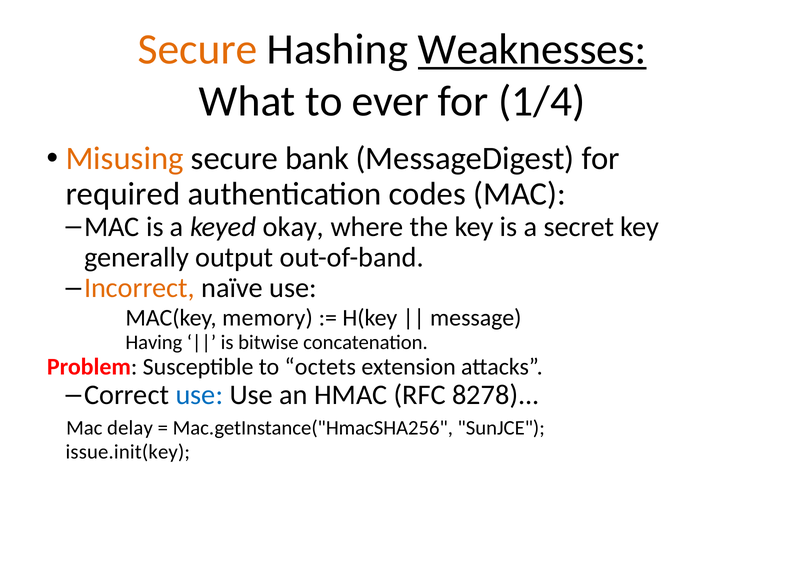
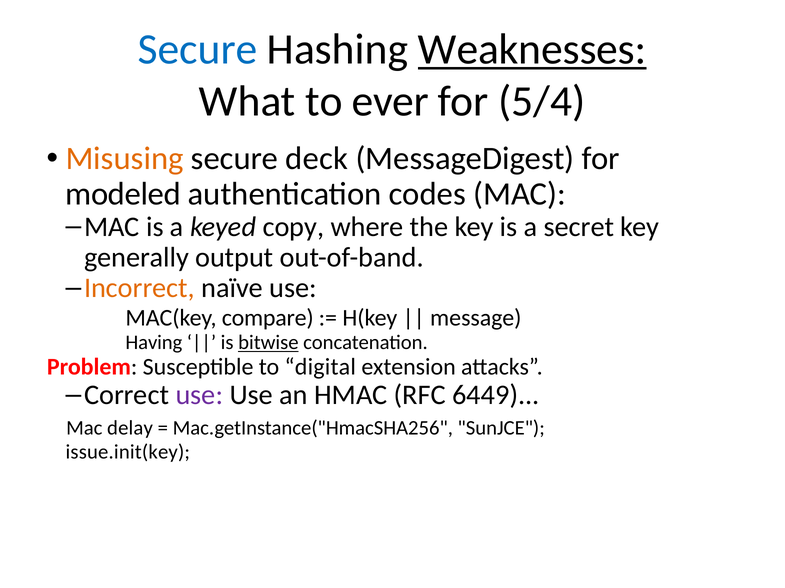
Secure at (198, 49) colour: orange -> blue
1/4: 1/4 -> 5/4
bank: bank -> deck
required: required -> modeled
okay: okay -> copy
memory: memory -> compare
bitwise underline: none -> present
octets: octets -> digital
use at (199, 395) colour: blue -> purple
8278: 8278 -> 6449
